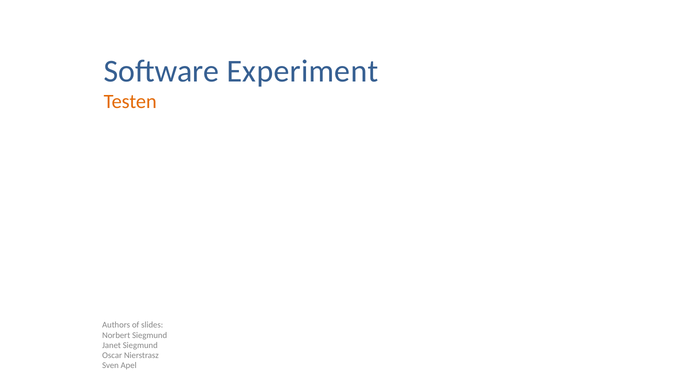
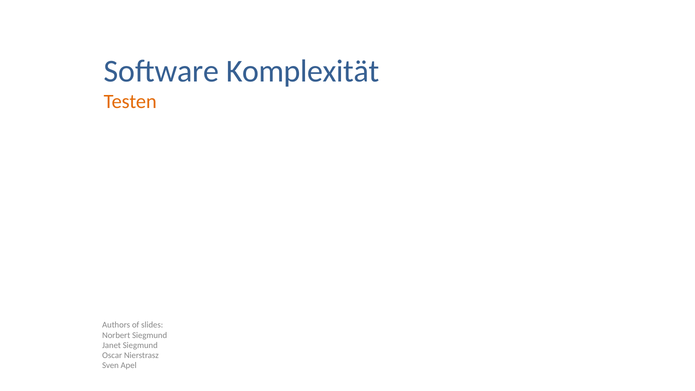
Experiment: Experiment -> Komplexität
